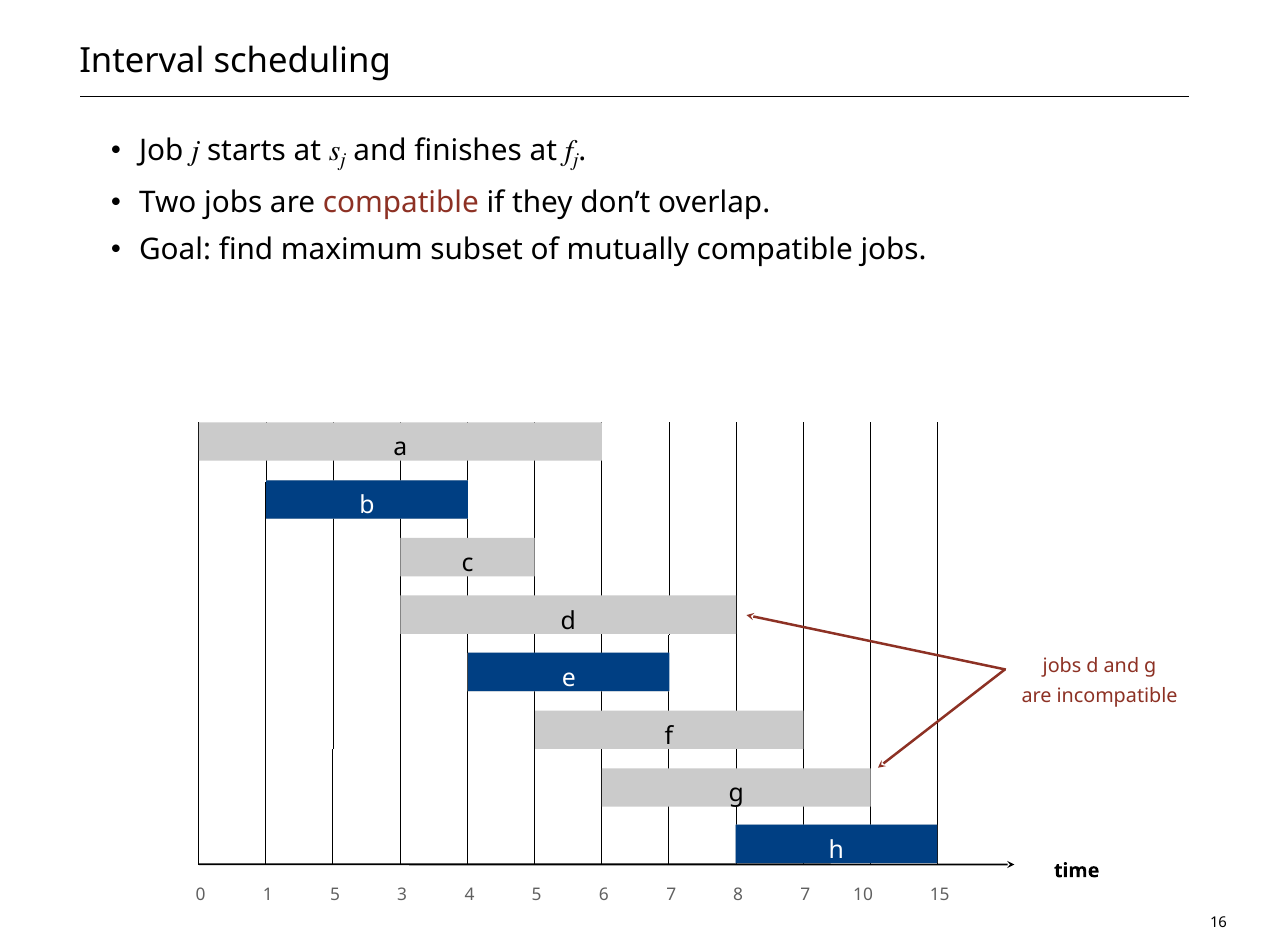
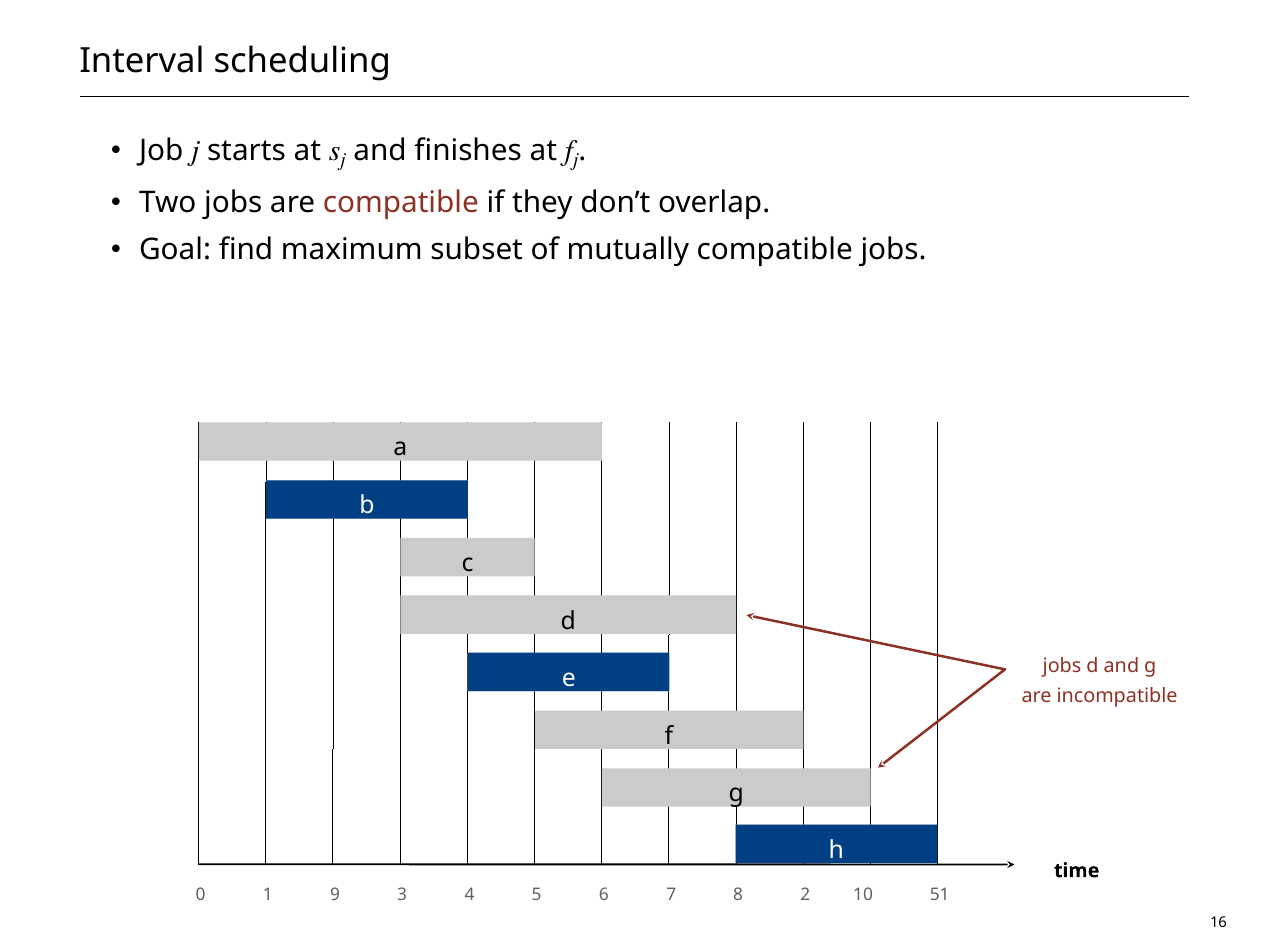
1 5: 5 -> 9
8 7: 7 -> 2
15: 15 -> 51
